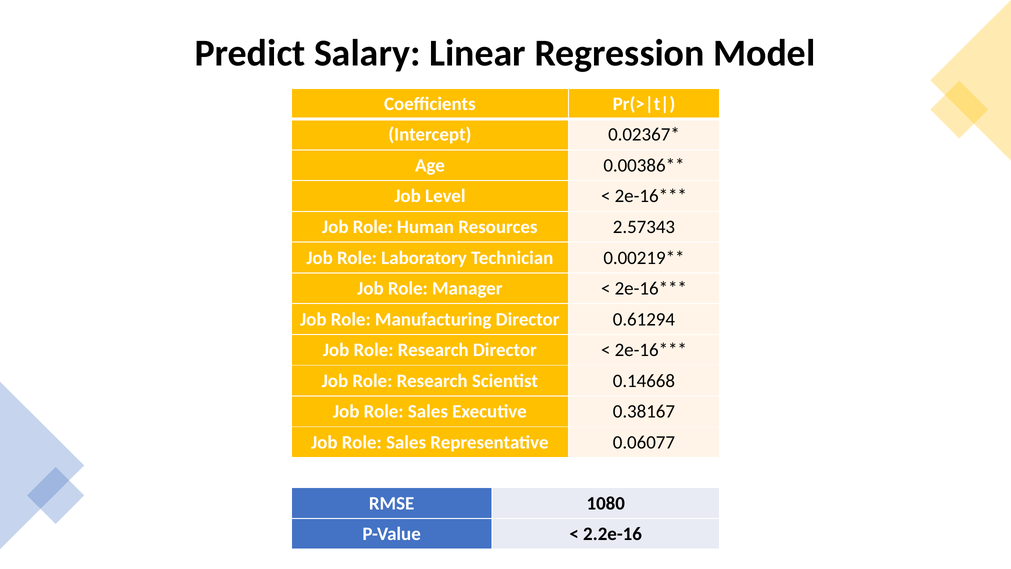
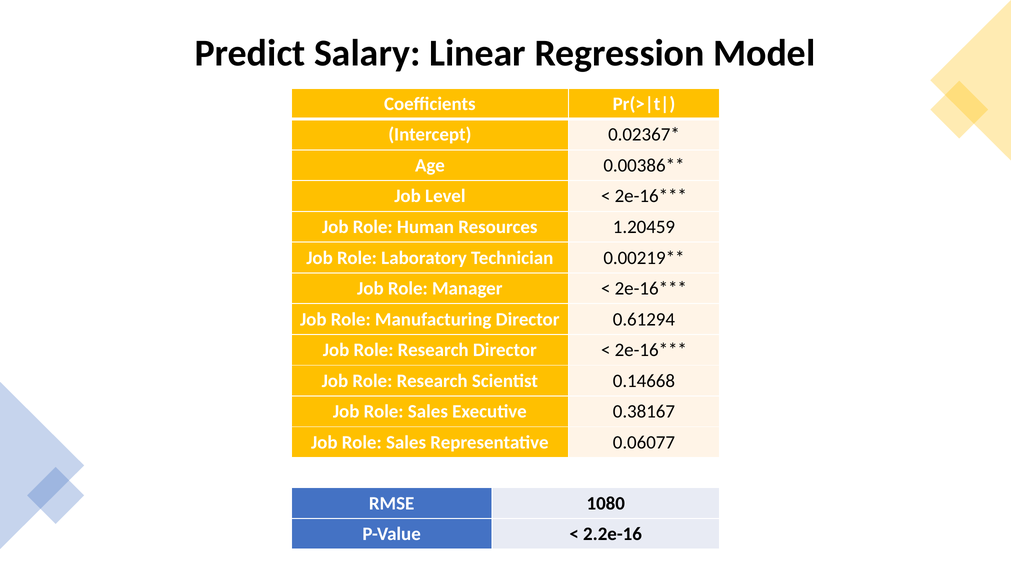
2.57343: 2.57343 -> 1.20459
